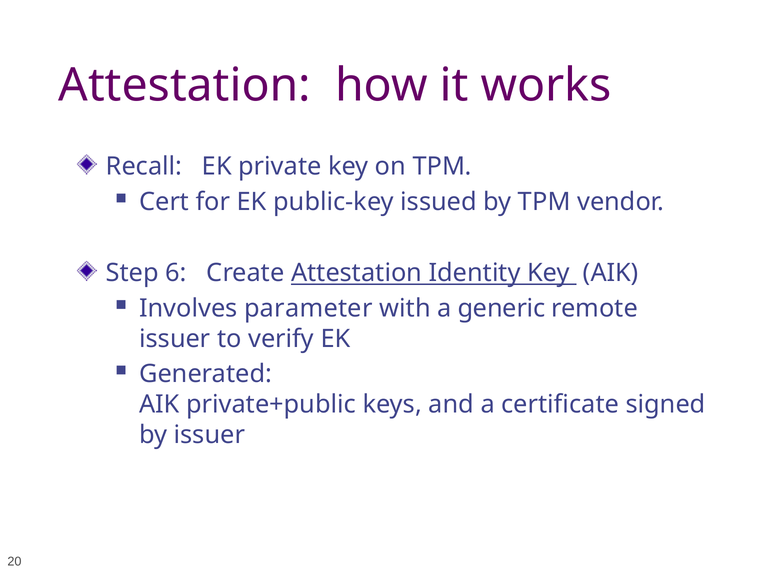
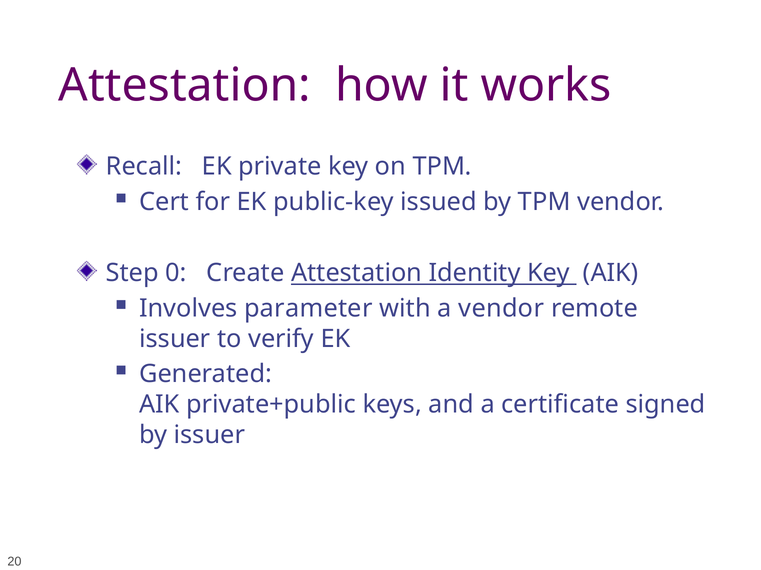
6: 6 -> 0
a generic: generic -> vendor
